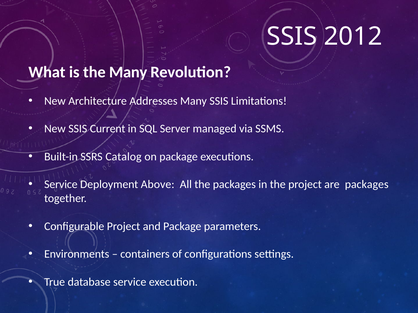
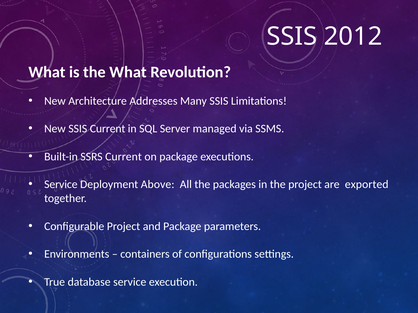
the Many: Many -> What
SSRS Catalog: Catalog -> Current
are packages: packages -> exported
